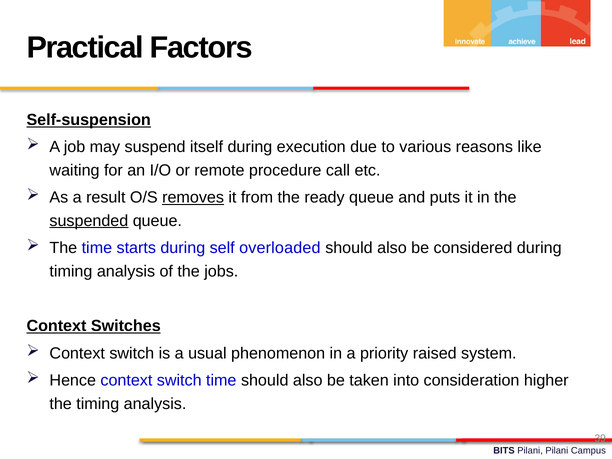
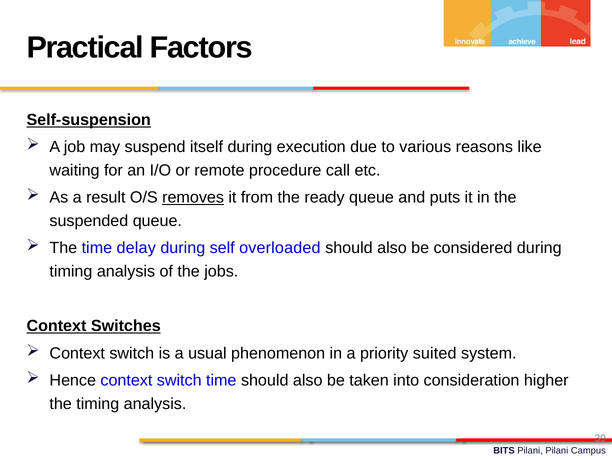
suspended underline: present -> none
starts: starts -> delay
raised: raised -> suited
